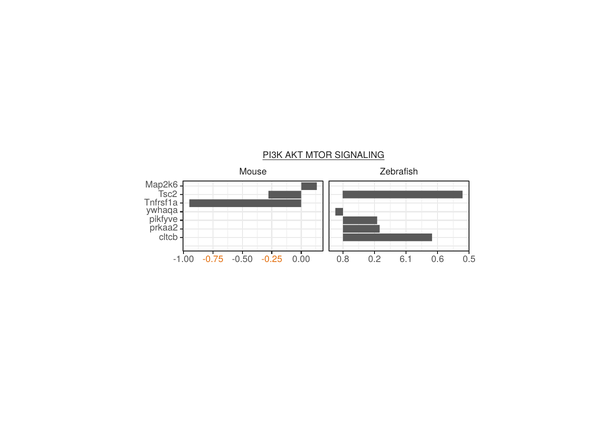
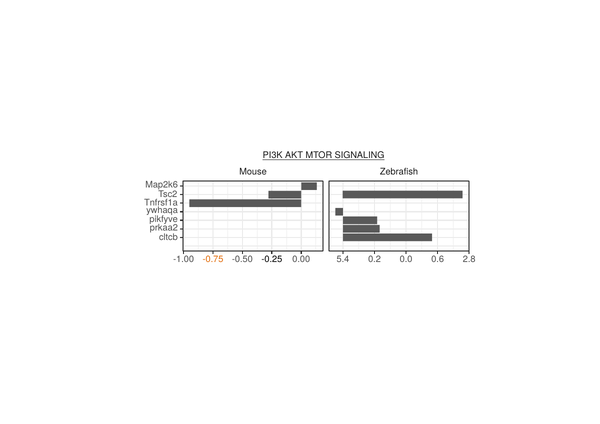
-0.25 colour: orange -> black
0.8: 0.8 -> 5.4
6.1: 6.1 -> 0.0
0.5: 0.5 -> 2.8
